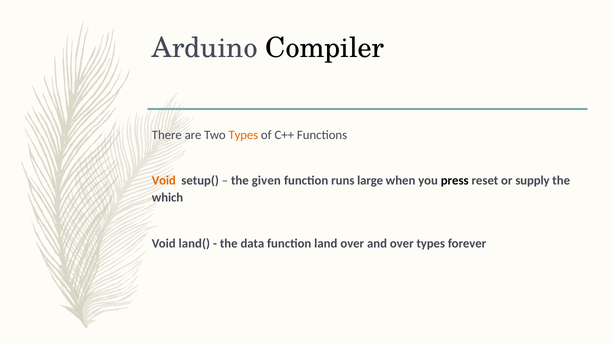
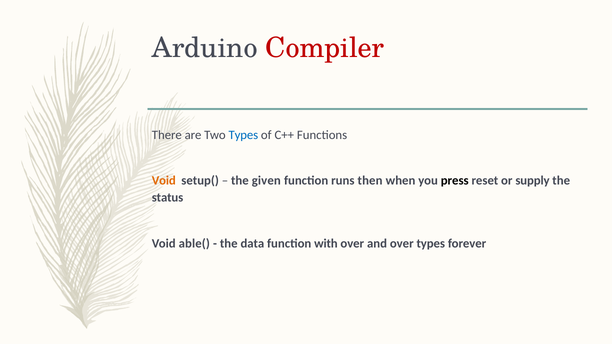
Compiler colour: black -> red
Types at (243, 135) colour: orange -> blue
large: large -> then
which: which -> status
land(: land( -> able(
land: land -> with
